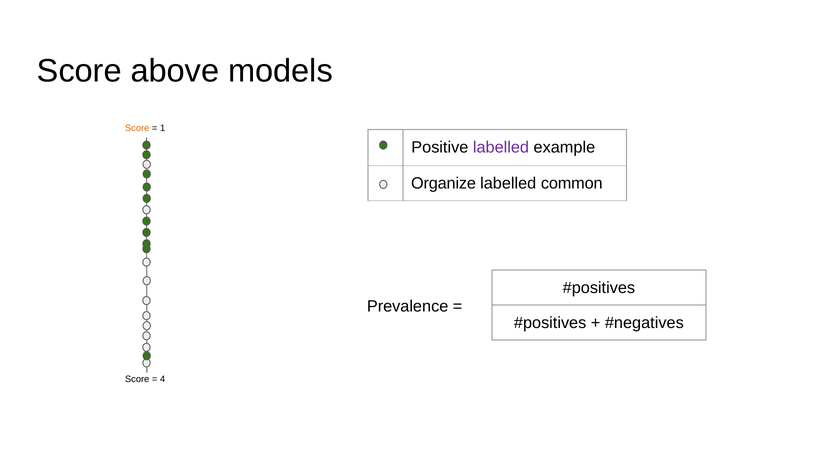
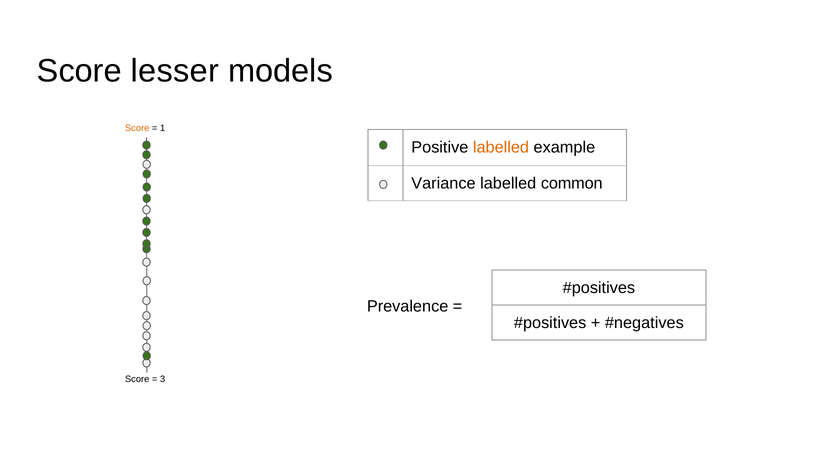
above: above -> lesser
labelled at (501, 147) colour: purple -> orange
Organize: Organize -> Variance
4: 4 -> 3
